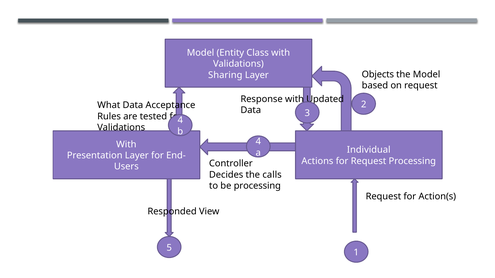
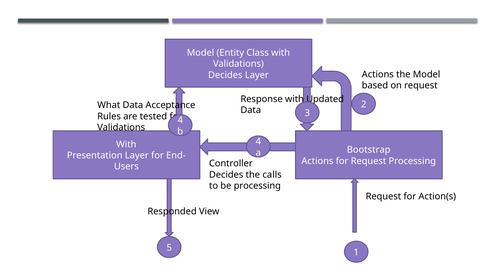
Objects at (378, 74): Objects -> Actions
Sharing at (225, 75): Sharing -> Decides
Individual: Individual -> Bootstrap
